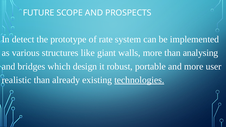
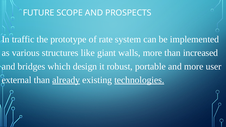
detect: detect -> traffic
analysing: analysing -> increased
realistic: realistic -> external
already underline: none -> present
